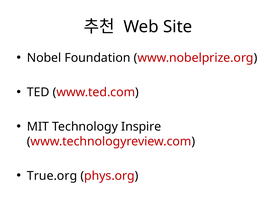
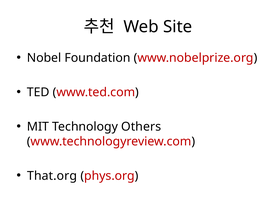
Inspire: Inspire -> Others
True.org: True.org -> That.org
